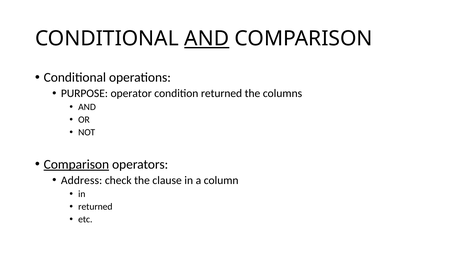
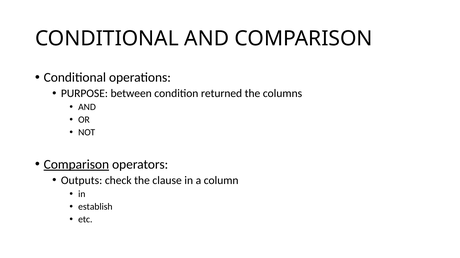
AND at (207, 39) underline: present -> none
operator: operator -> between
Address: Address -> Outputs
returned at (95, 207): returned -> establish
